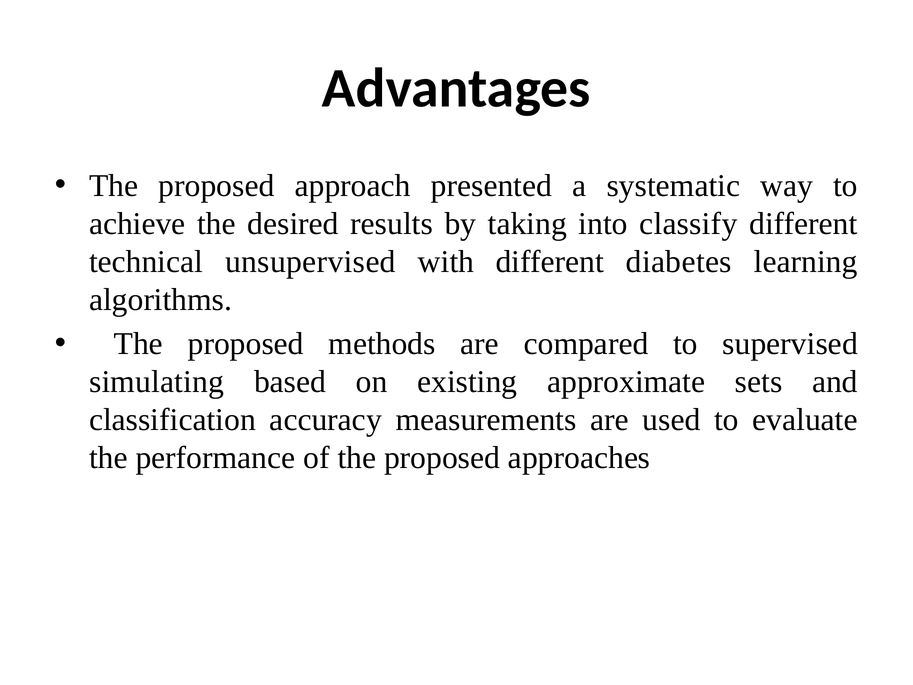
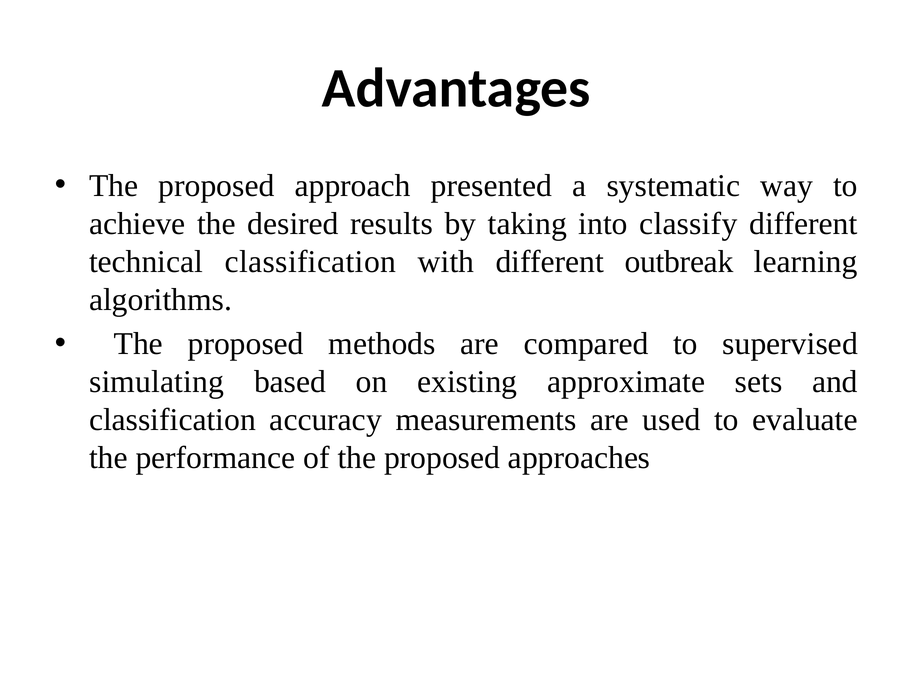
technical unsupervised: unsupervised -> classification
diabetes: diabetes -> outbreak
